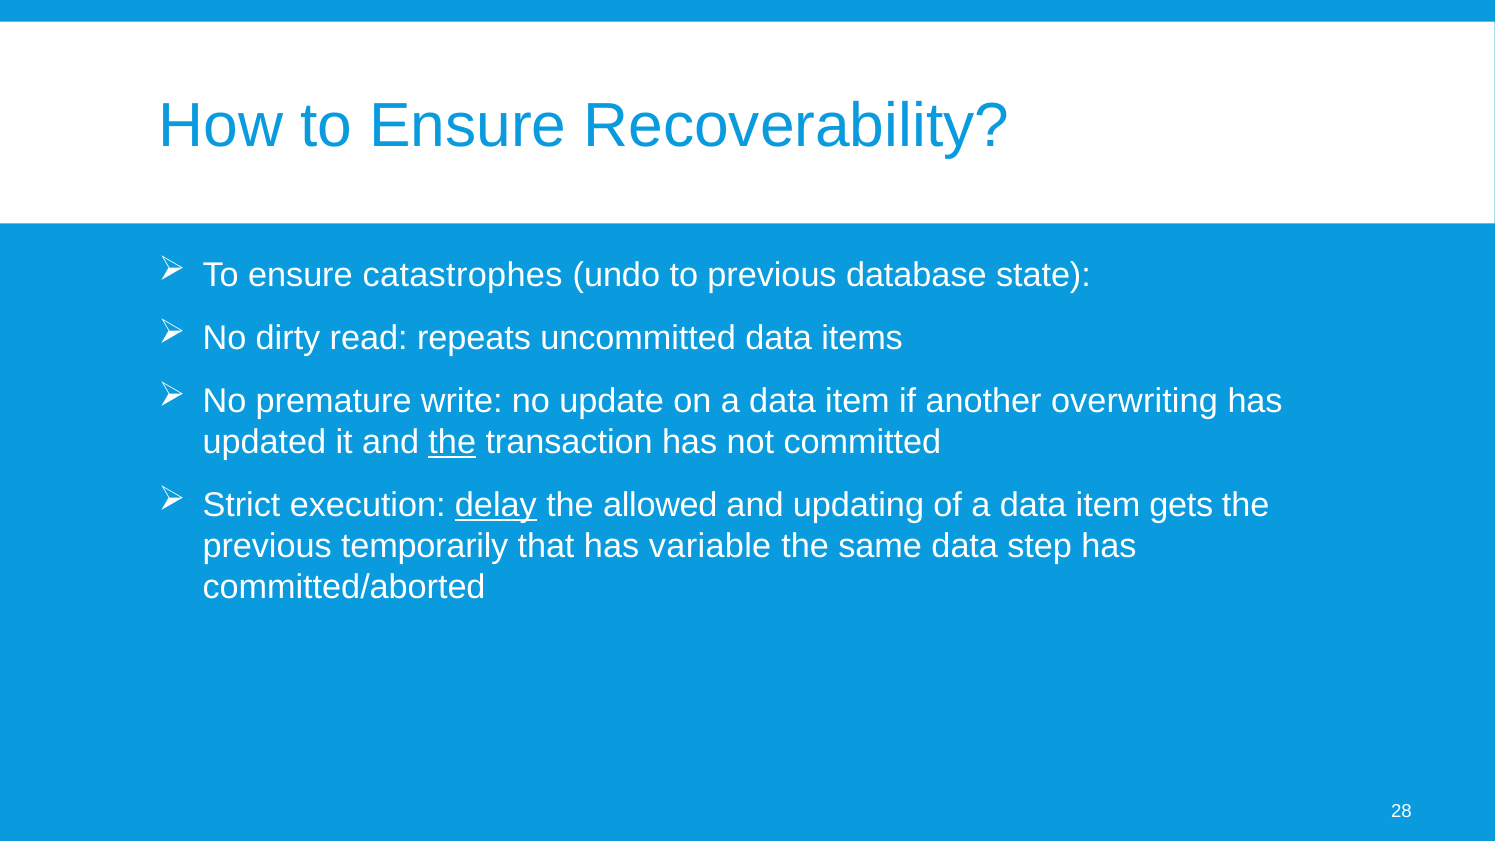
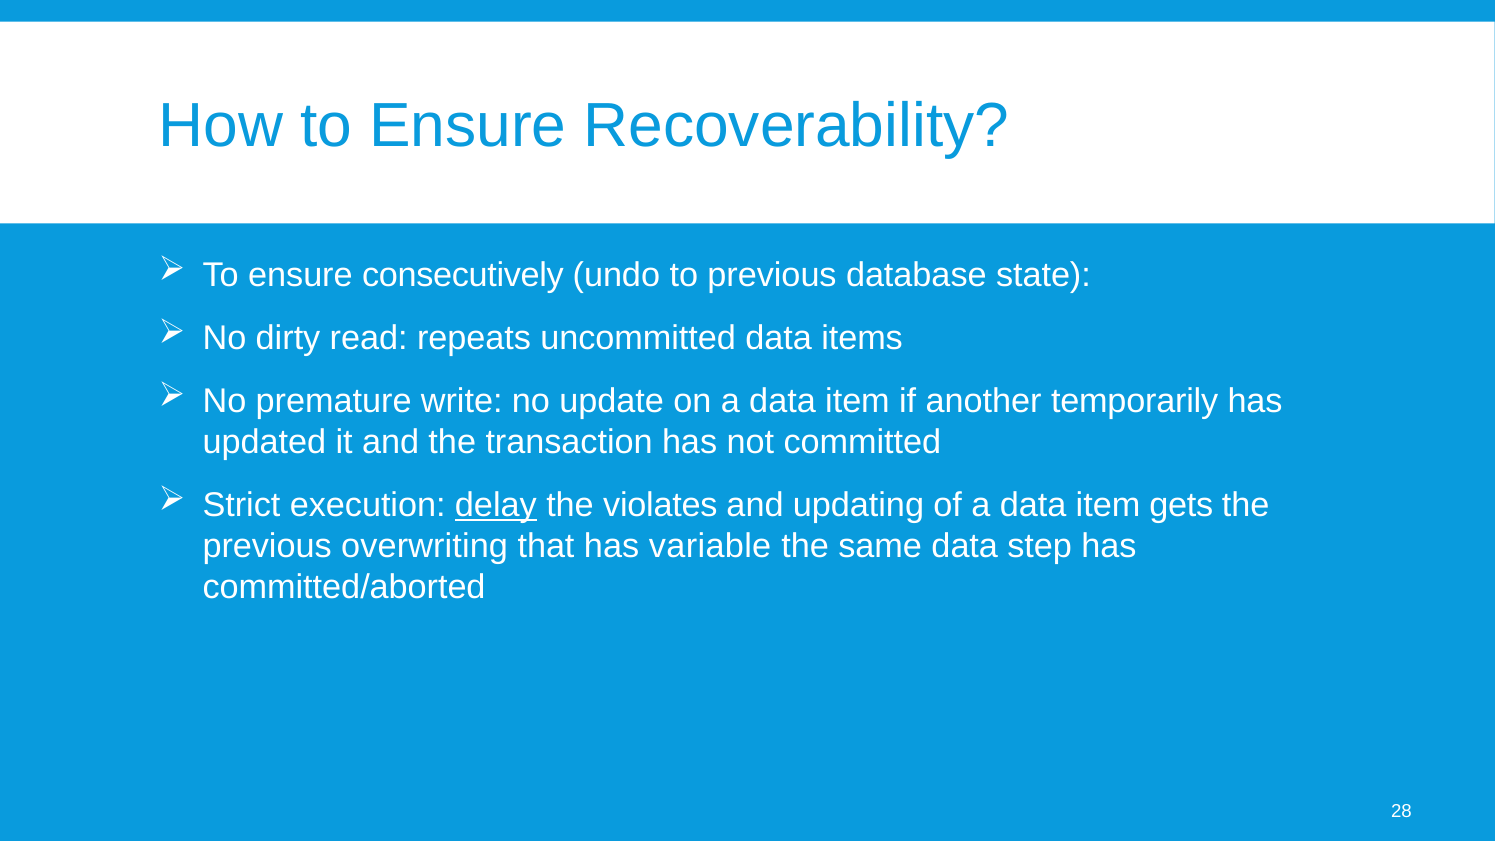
catastrophes: catastrophes -> consecutively
overwriting: overwriting -> temporarily
the at (452, 442) underline: present -> none
allowed: allowed -> violates
temporarily: temporarily -> overwriting
